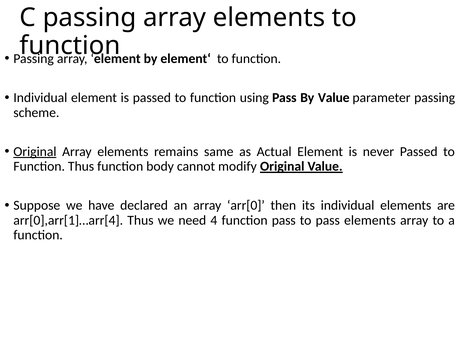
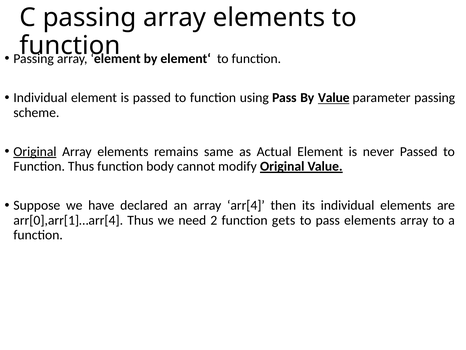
Value at (334, 98) underline: none -> present
arr[0: arr[0 -> arr[4
4: 4 -> 2
function pass: pass -> gets
